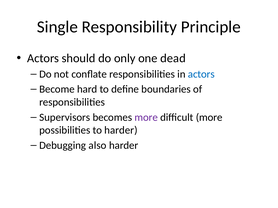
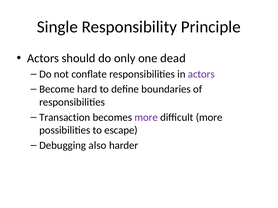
actors at (201, 74) colour: blue -> purple
Supervisors: Supervisors -> Transaction
to harder: harder -> escape
